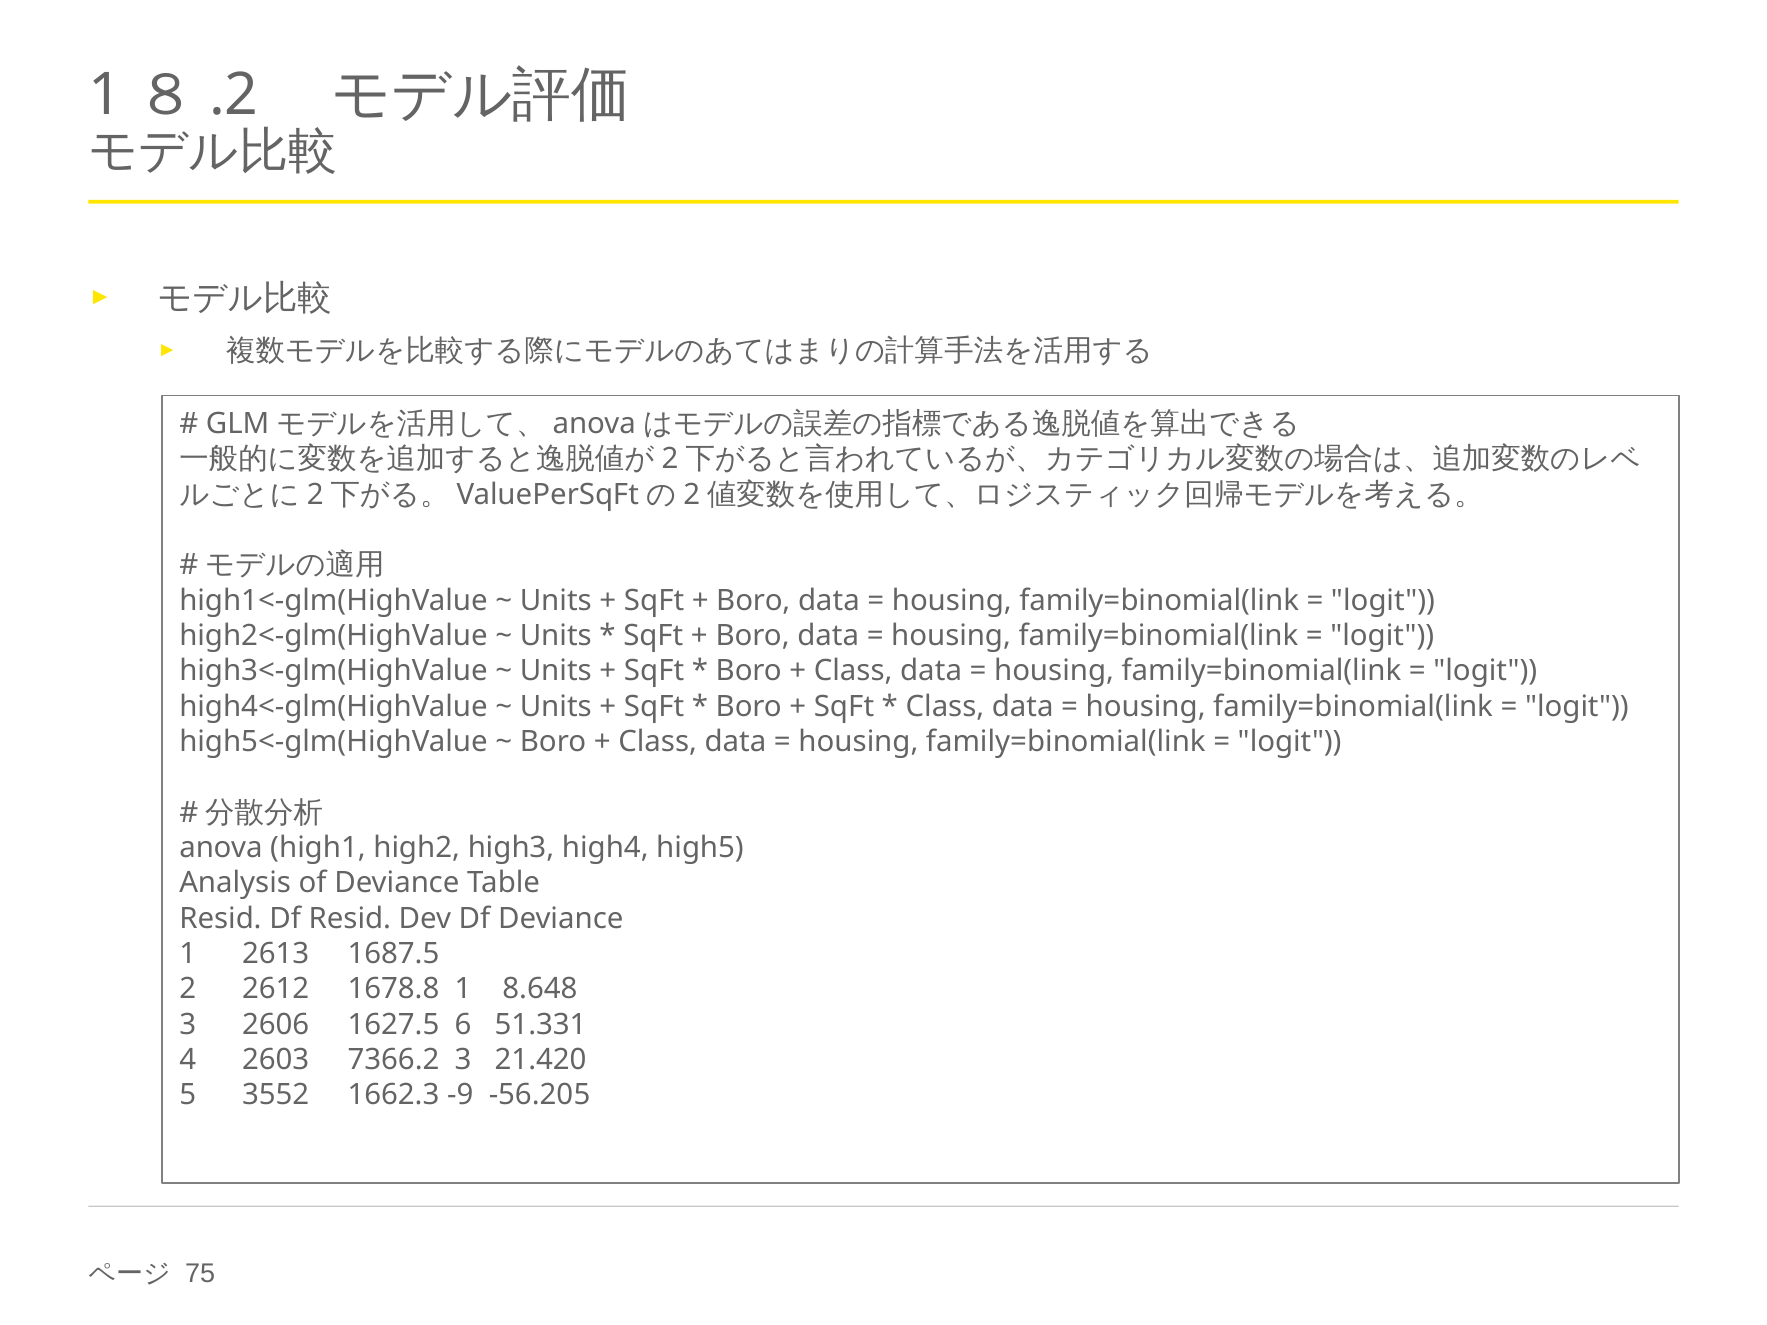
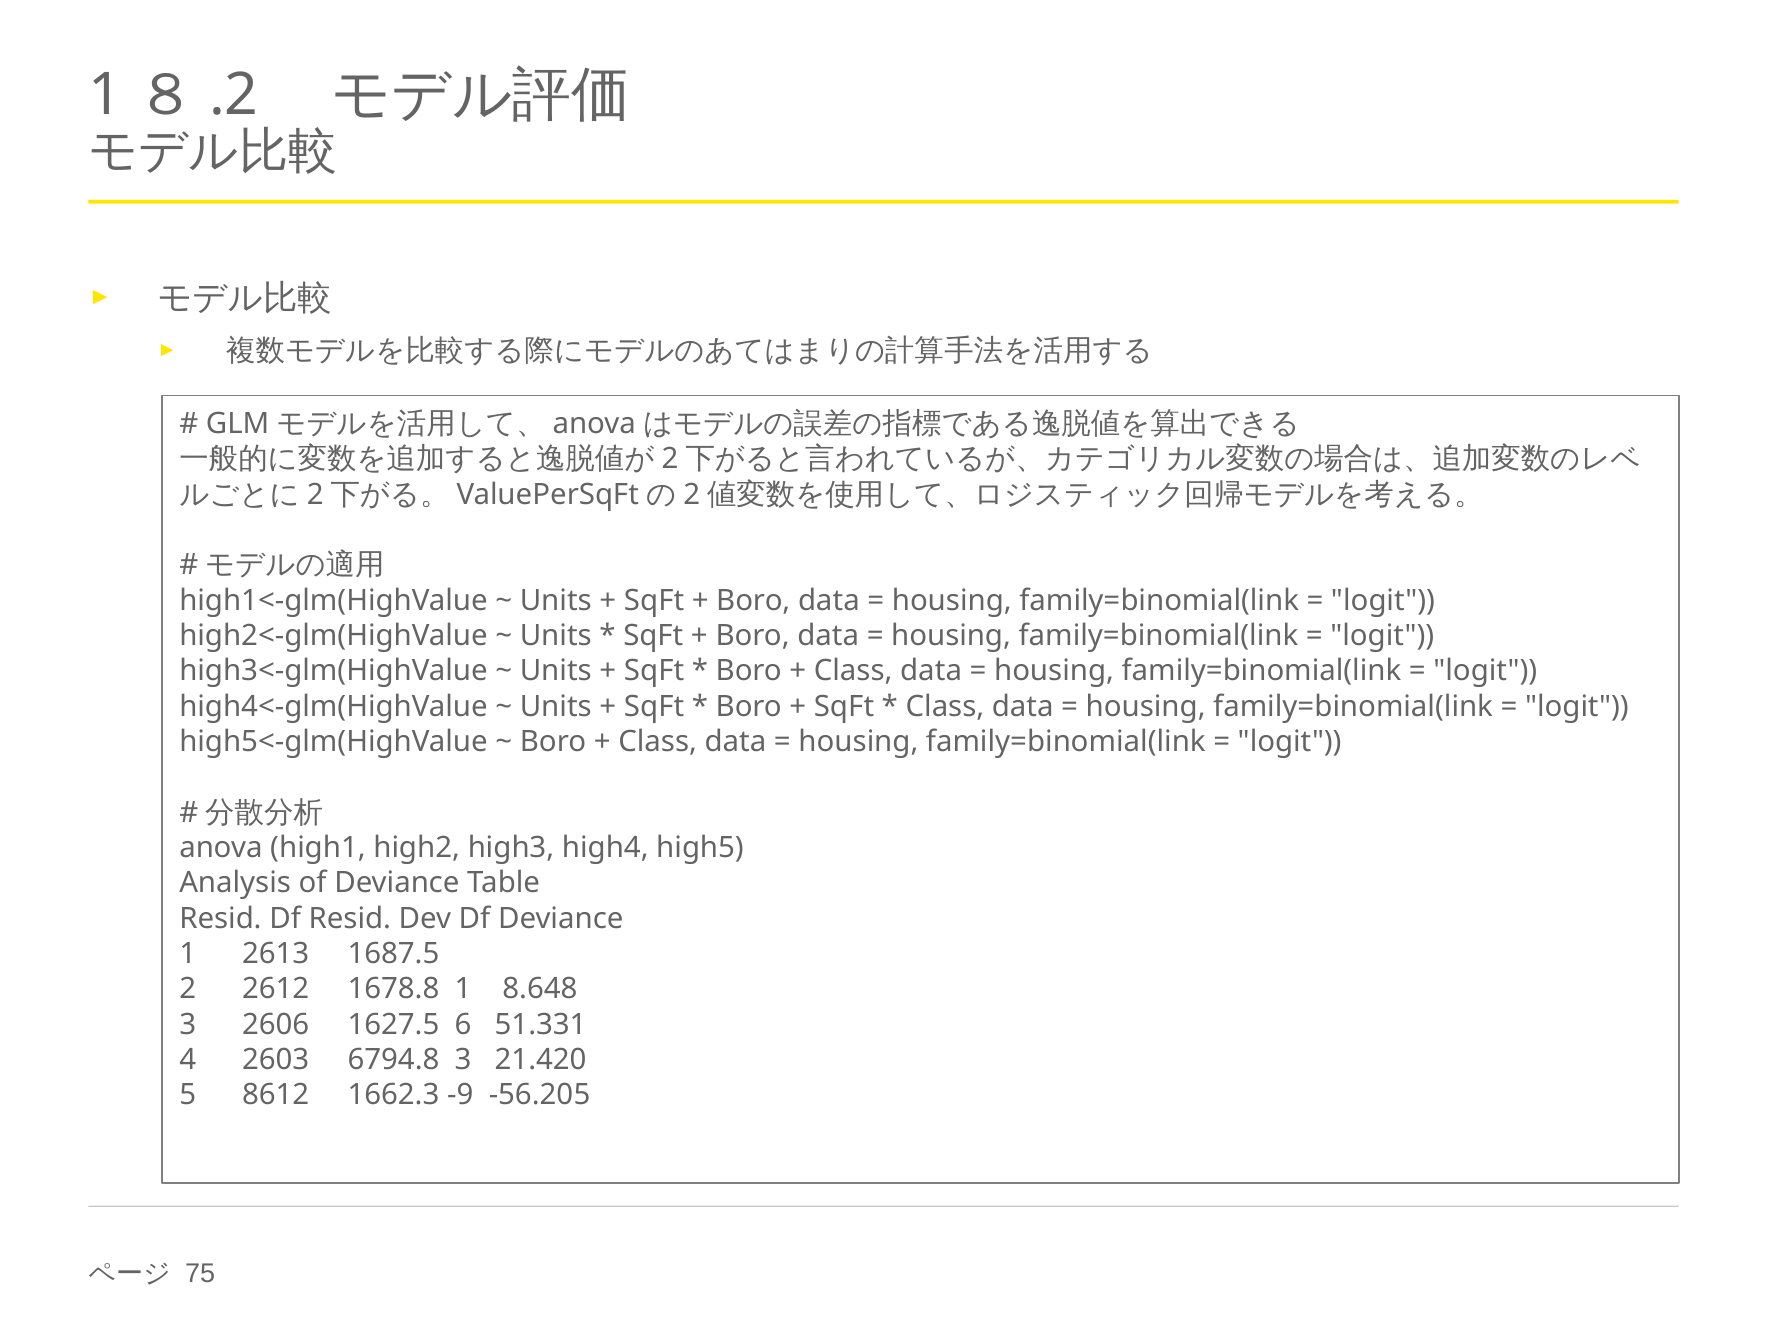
7366.2: 7366.2 -> 6794.8
3552: 3552 -> 8612
